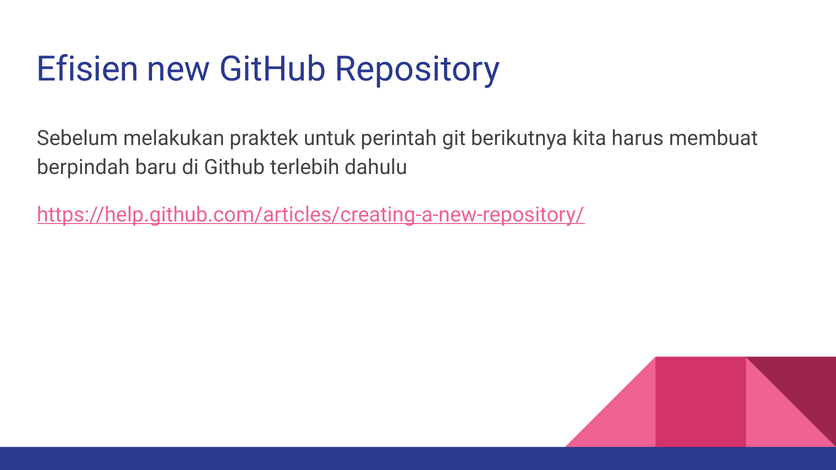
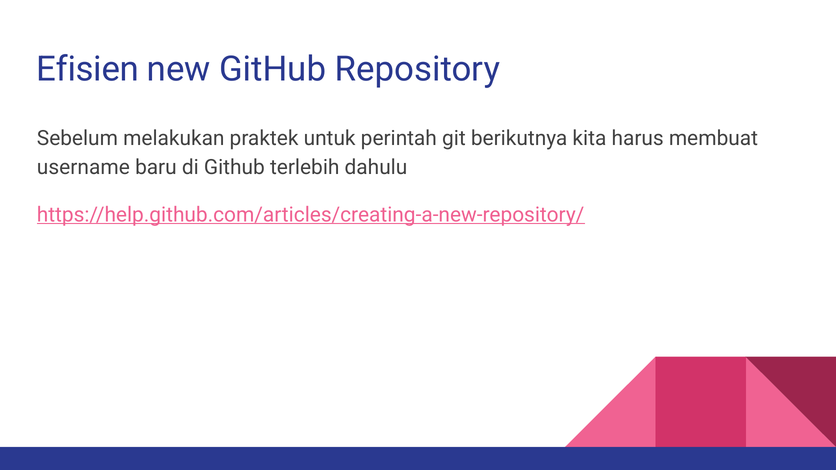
berpindah: berpindah -> username
